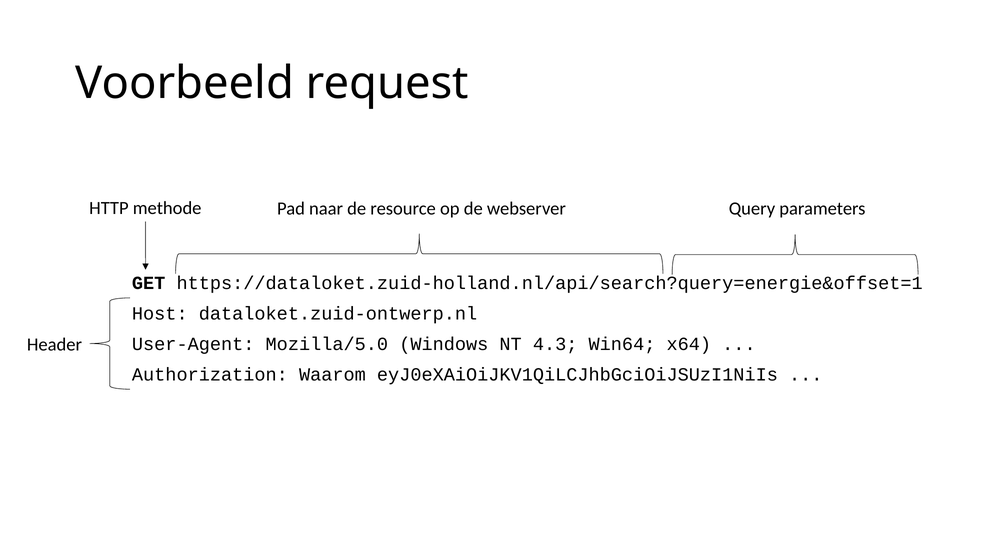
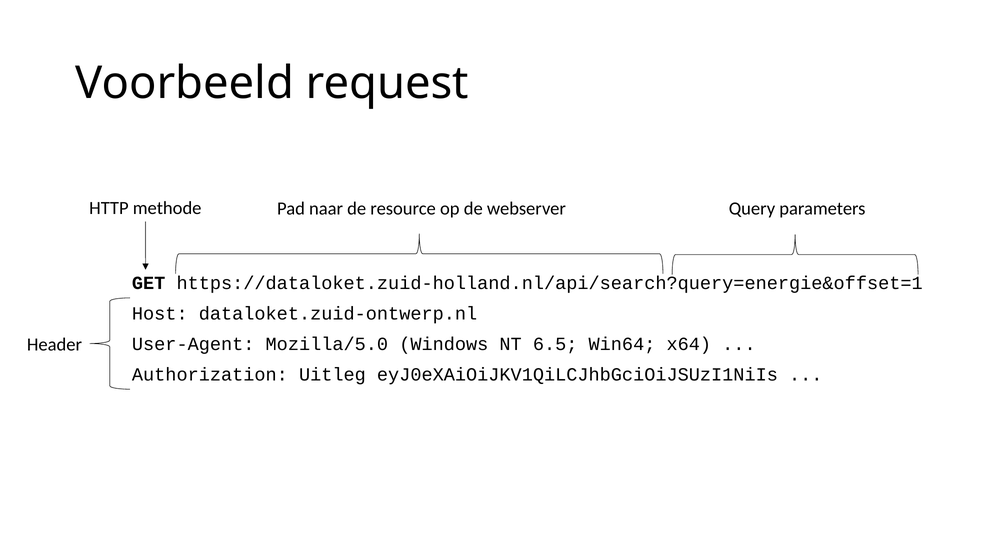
4.3: 4.3 -> 6.5
Waarom: Waarom -> Uitleg
